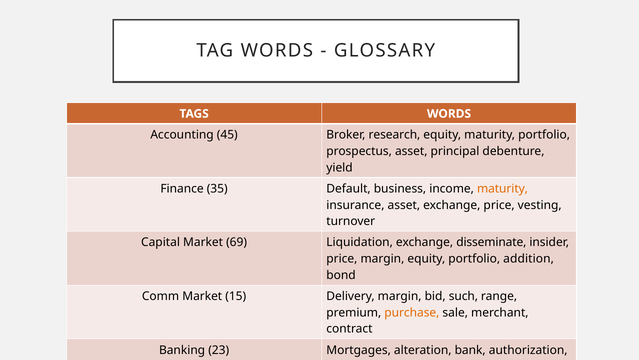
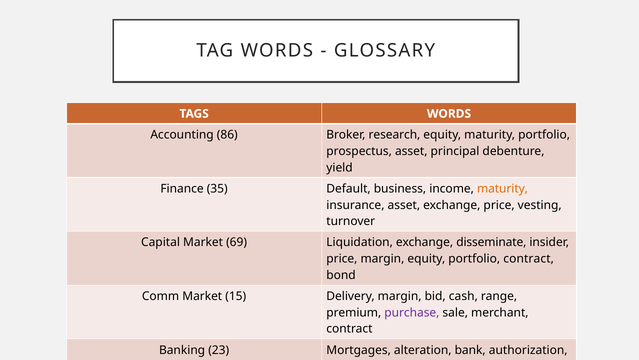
45: 45 -> 86
portfolio addition: addition -> contract
such: such -> cash
purchase colour: orange -> purple
